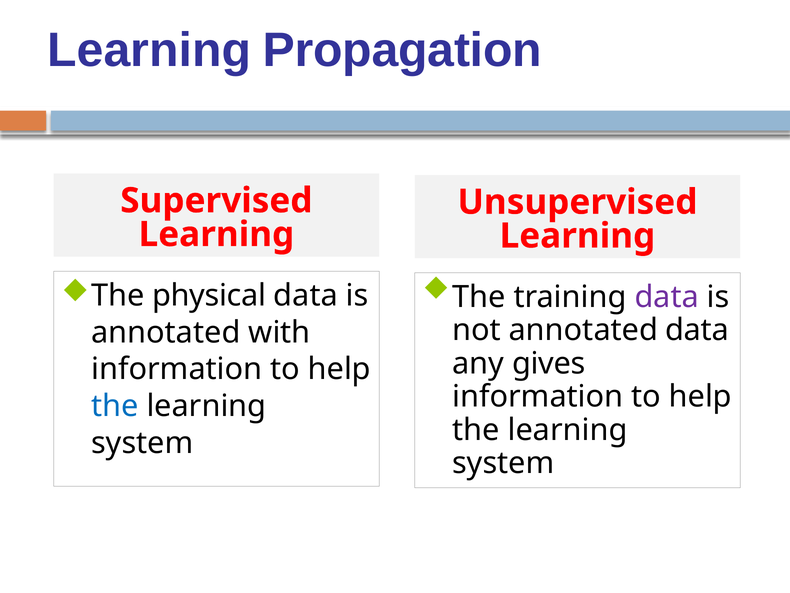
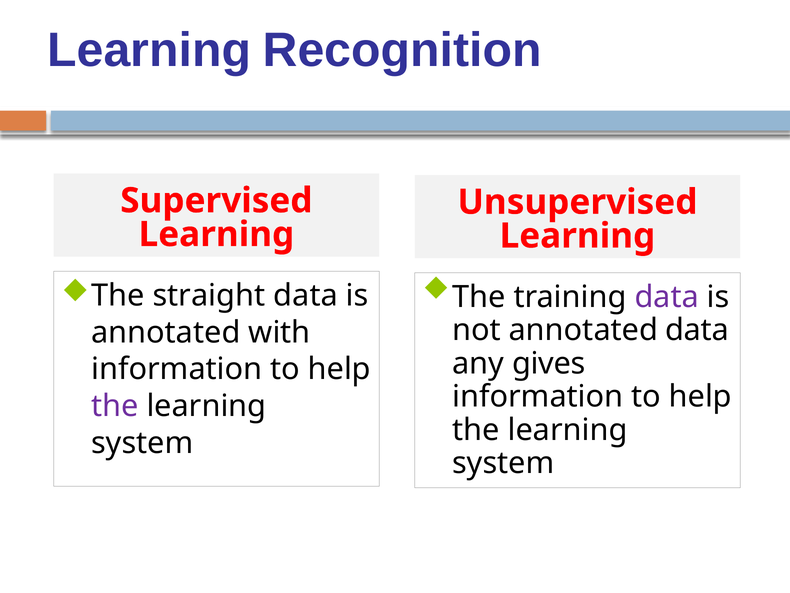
Propagation: Propagation -> Recognition
physical: physical -> straight
the at (115, 406) colour: blue -> purple
